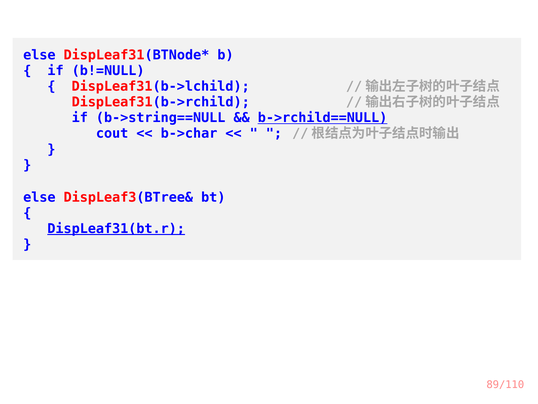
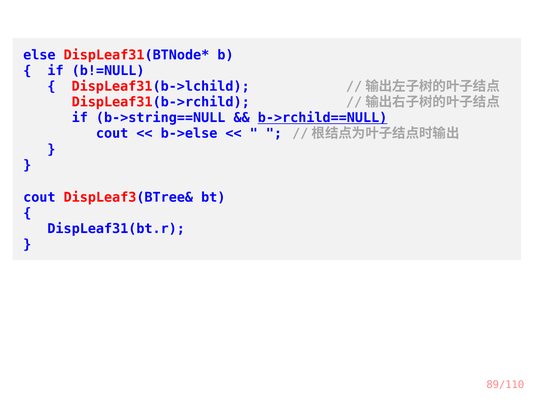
b->char: b->char -> b->else
else at (39, 197): else -> cout
DispLeaf31(bt.r underline: present -> none
